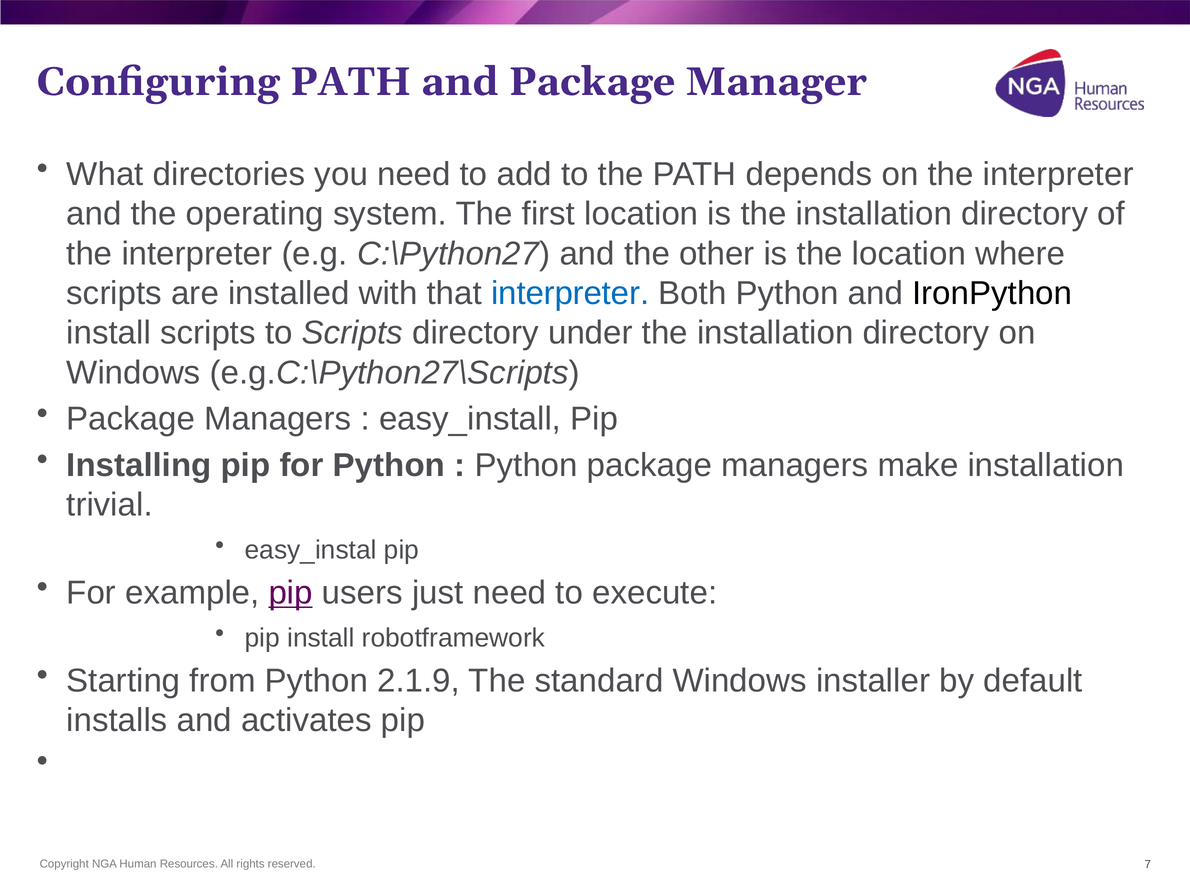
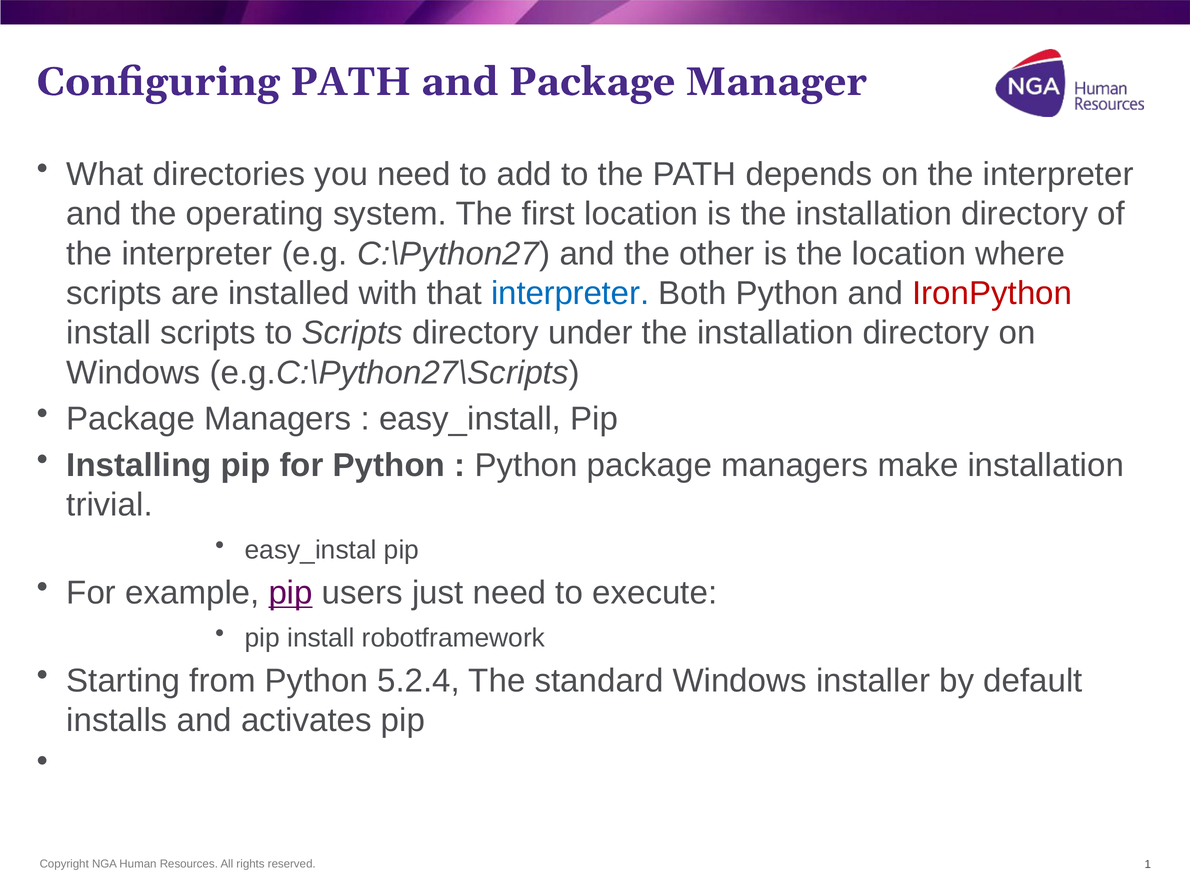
IronPython colour: black -> red
2.1.9: 2.1.9 -> 5.2.4
7: 7 -> 1
